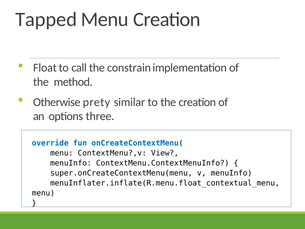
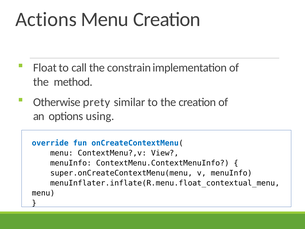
Tapped: Tapped -> Actions
three: three -> using
